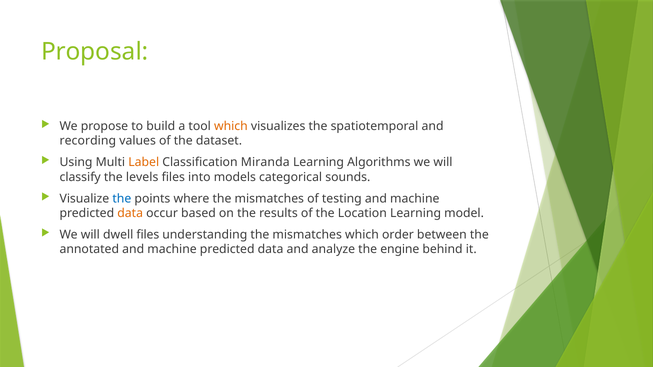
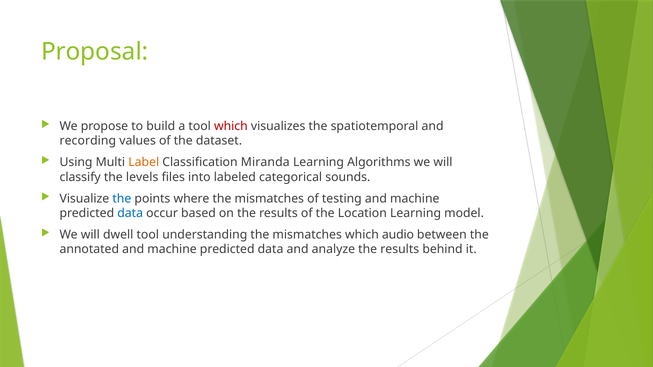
which at (231, 126) colour: orange -> red
models: models -> labeled
data at (130, 213) colour: orange -> blue
dwell files: files -> tool
order: order -> audio
analyze the engine: engine -> results
